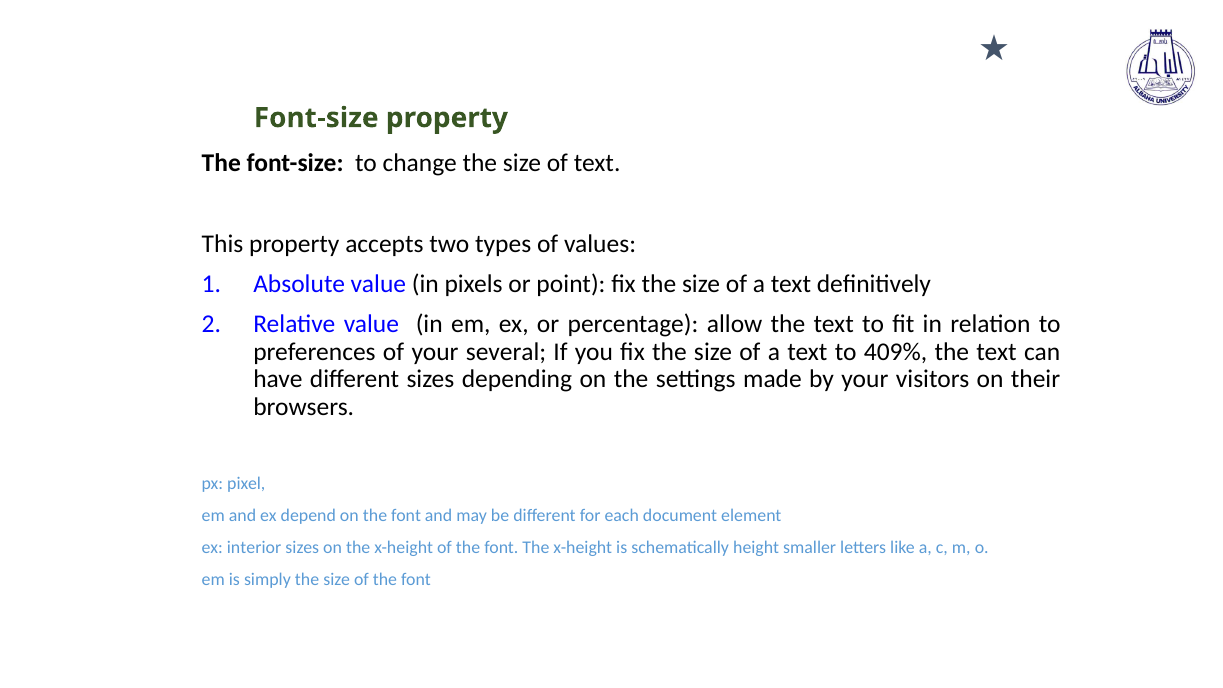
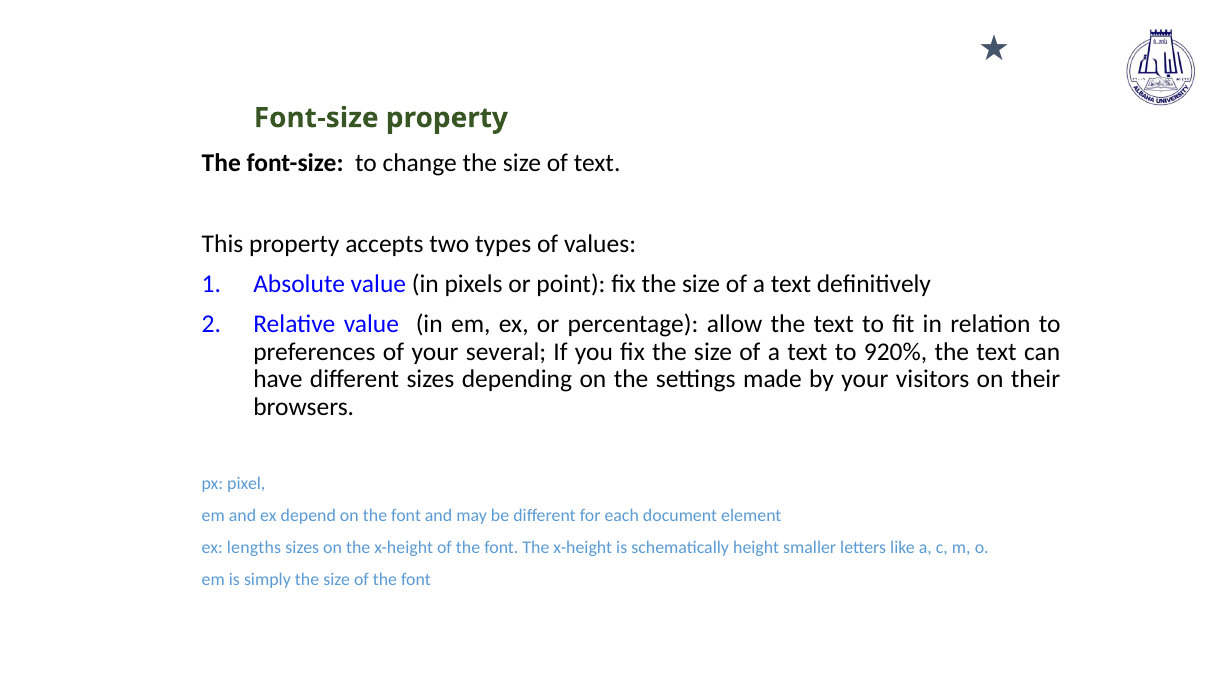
409%: 409% -> 920%
interior: interior -> lengths
